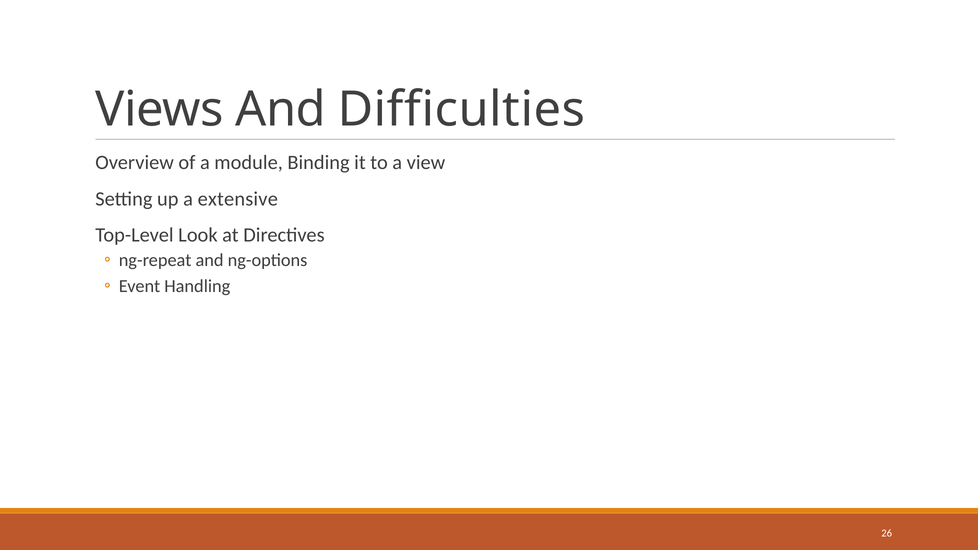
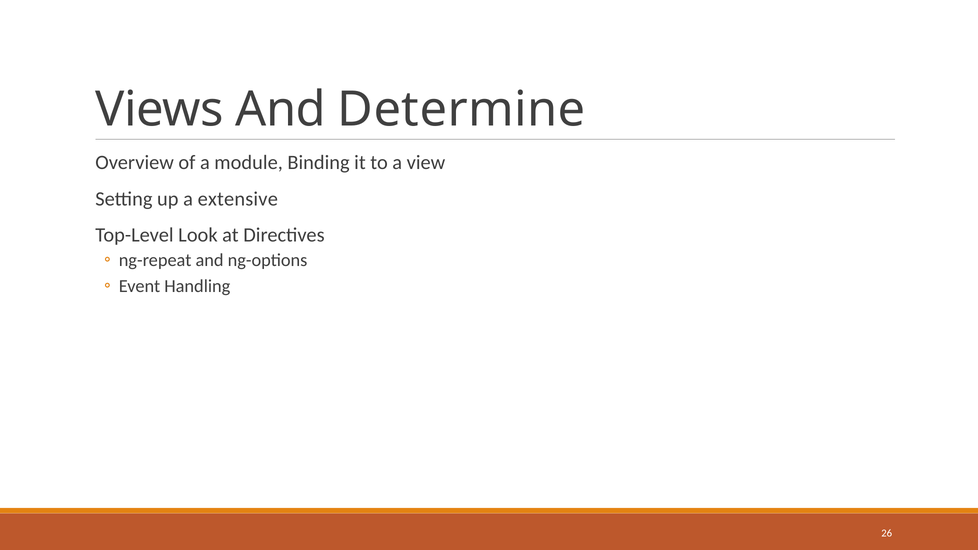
Difficulties: Difficulties -> Determine
